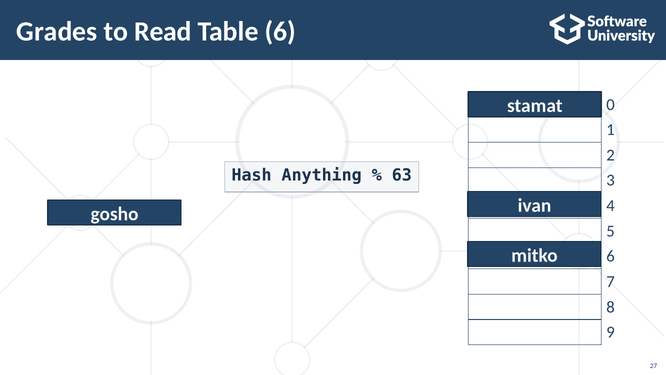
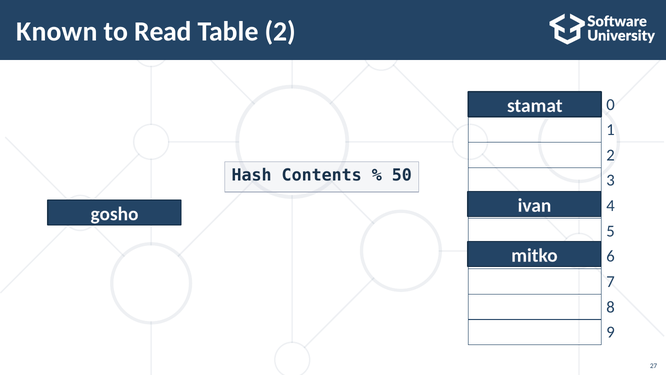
Grades: Grades -> Known
Table 6: 6 -> 2
Anything: Anything -> Contents
63: 63 -> 50
